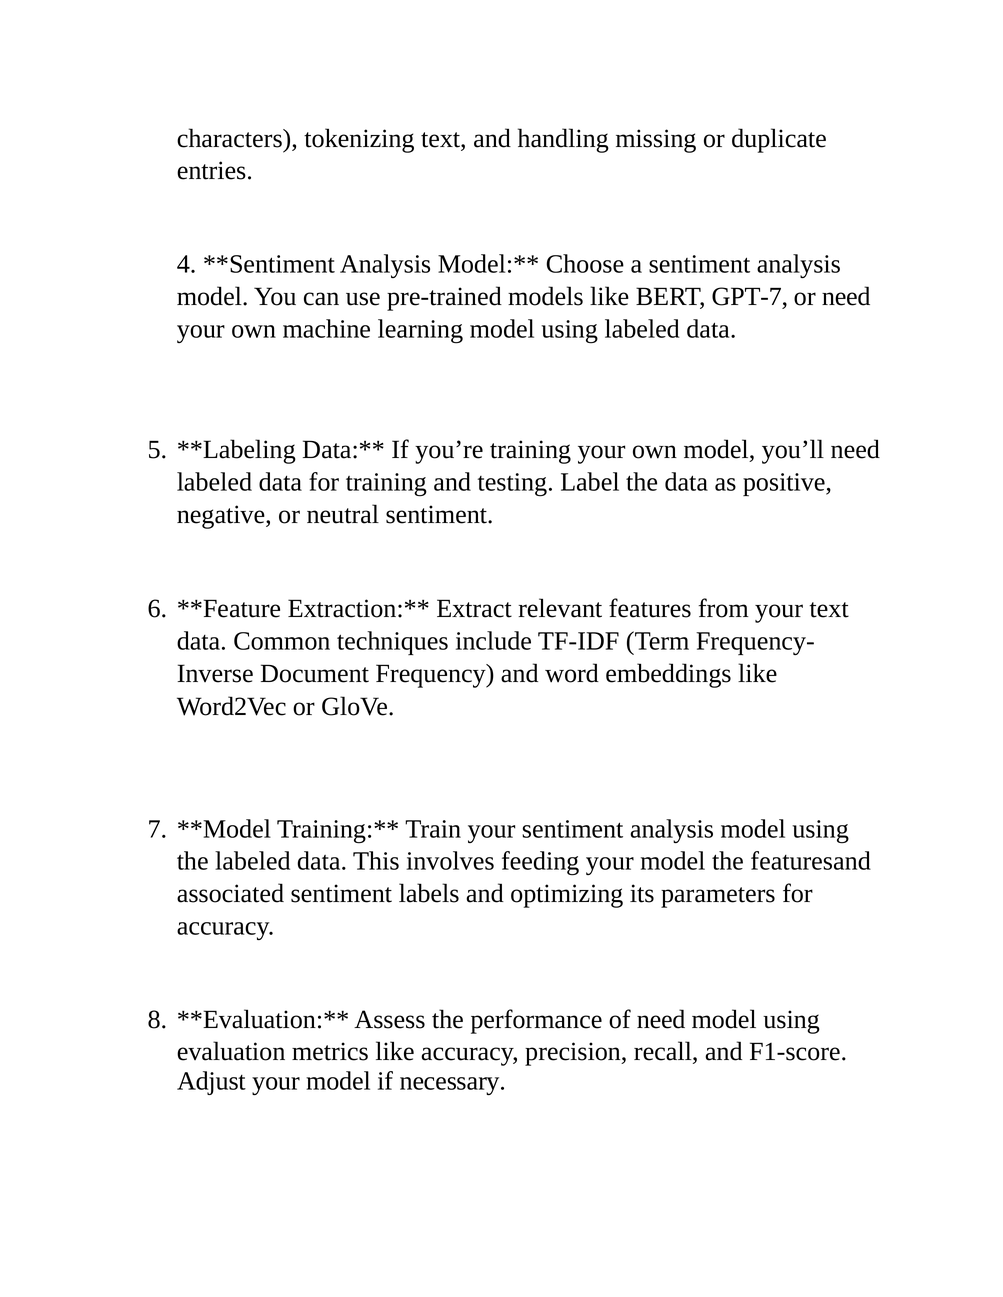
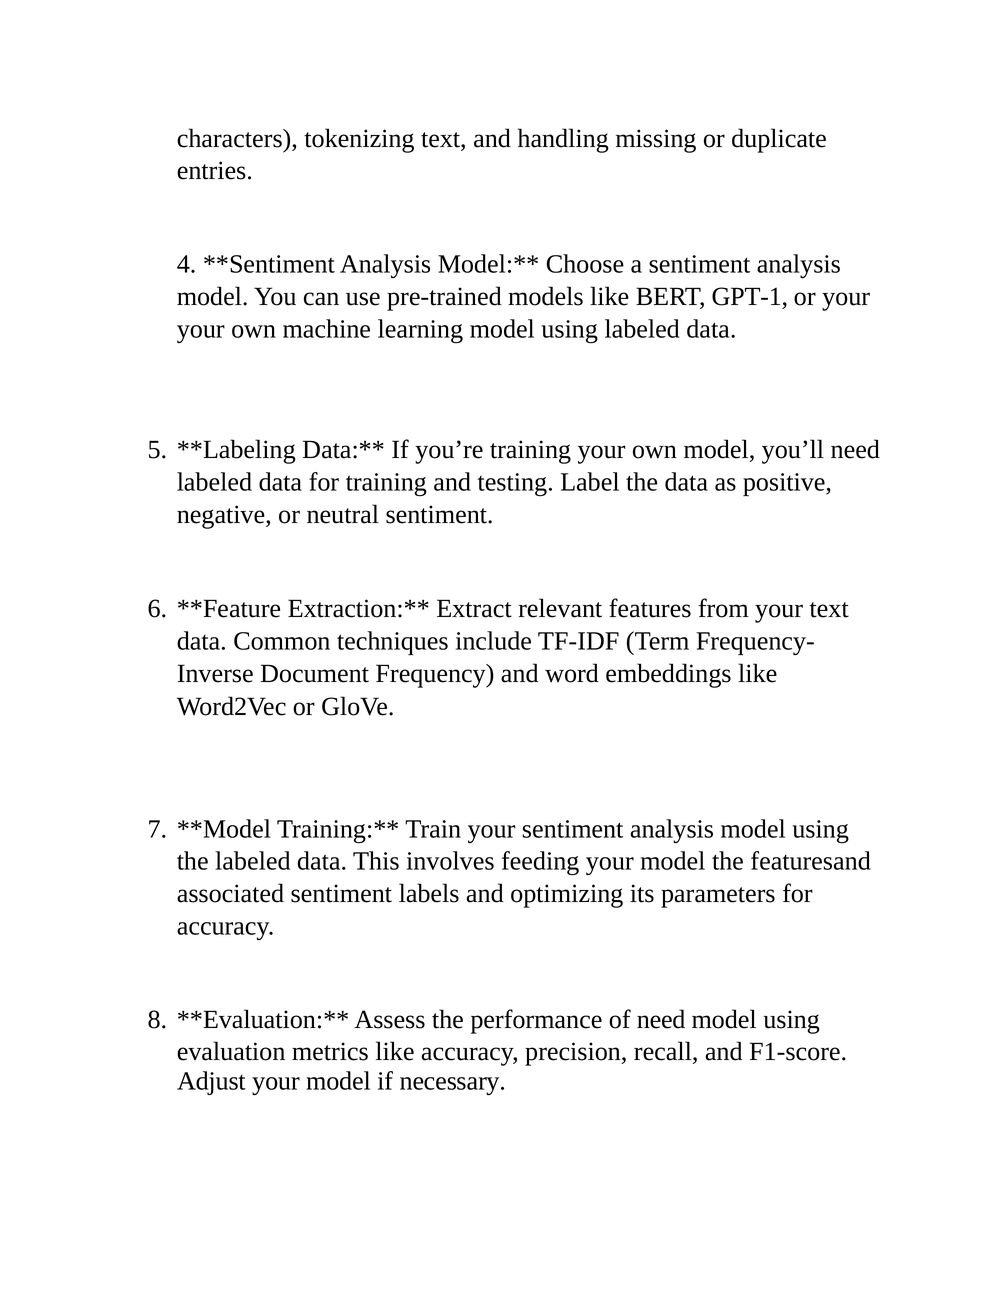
GPT-7: GPT-7 -> GPT-1
or need: need -> your
